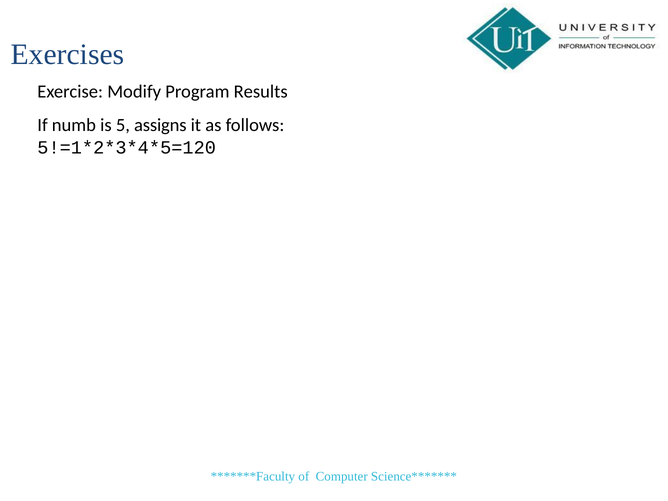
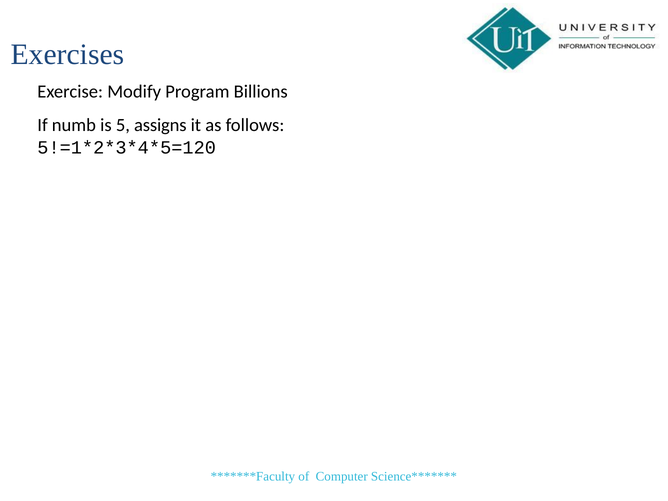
Results: Results -> Billions
